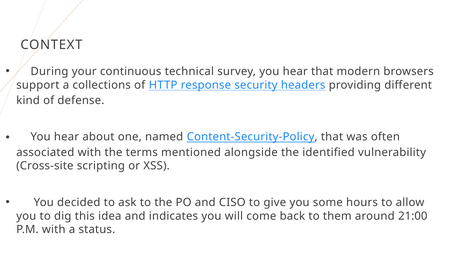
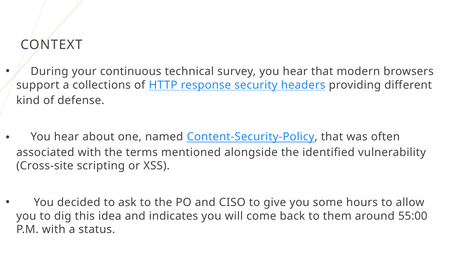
21:00: 21:00 -> 55:00
